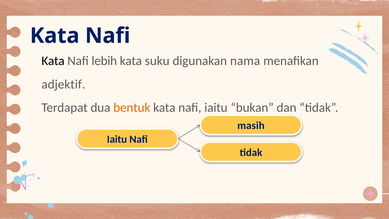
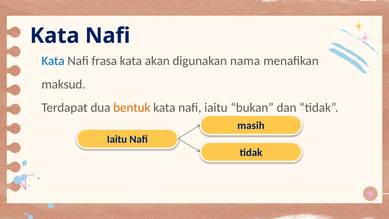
Kata at (53, 61) colour: black -> blue
lebih: lebih -> frasa
suku: suku -> akan
adjektif: adjektif -> maksud
